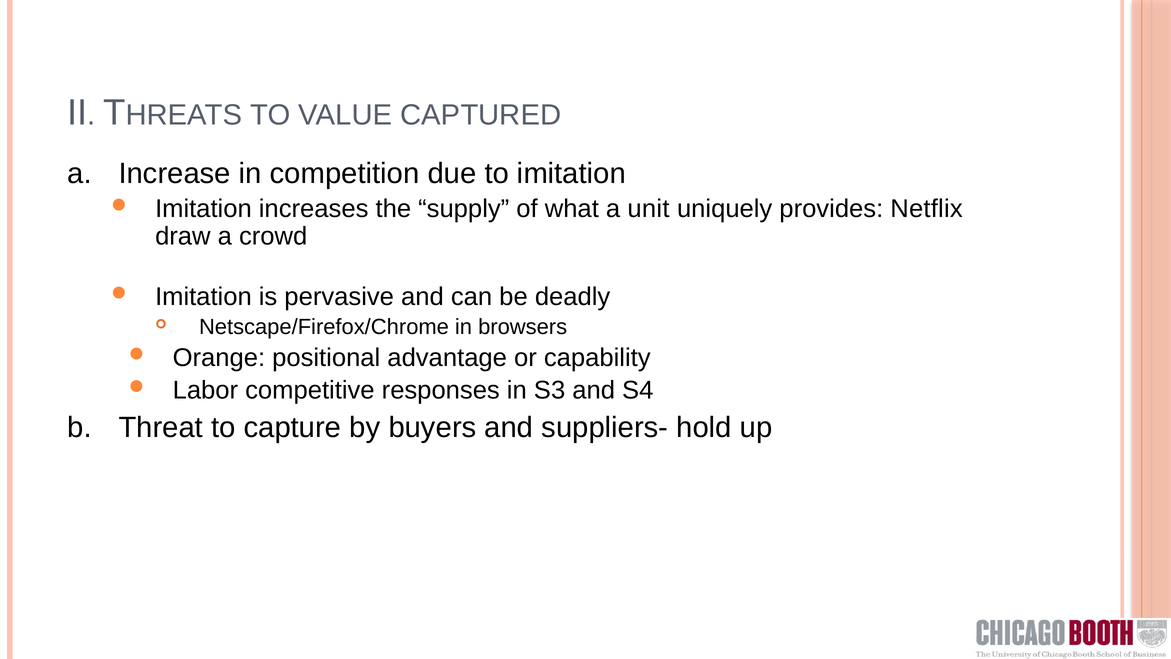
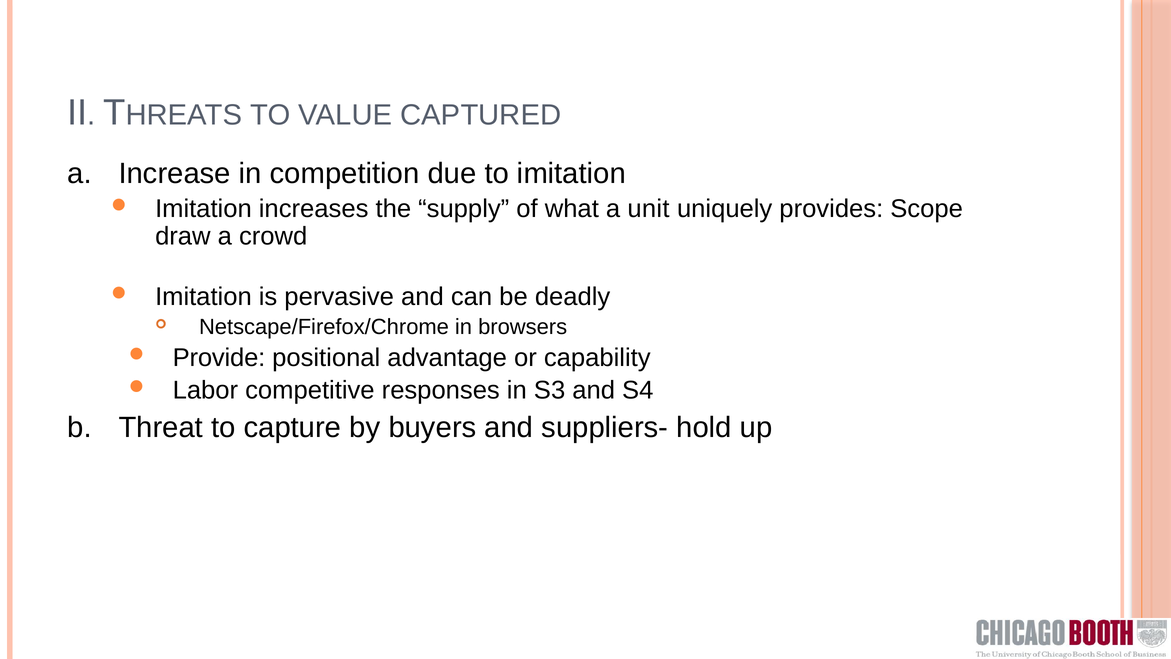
Netflix: Netflix -> Scope
Orange: Orange -> Provide
